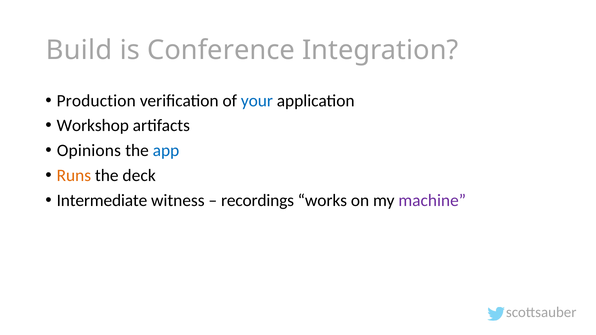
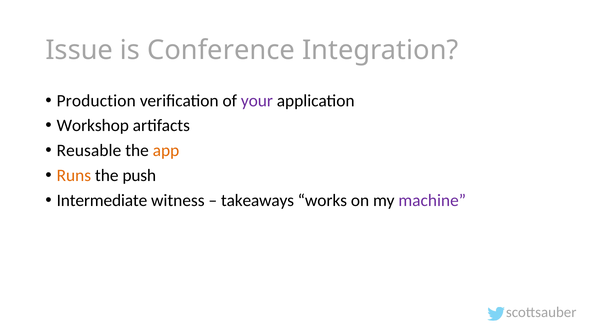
Build: Build -> Issue
your colour: blue -> purple
Opinions: Opinions -> Reusable
app colour: blue -> orange
deck: deck -> push
recordings: recordings -> takeaways
